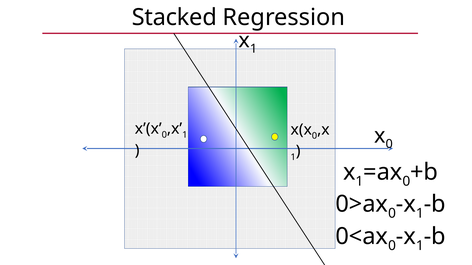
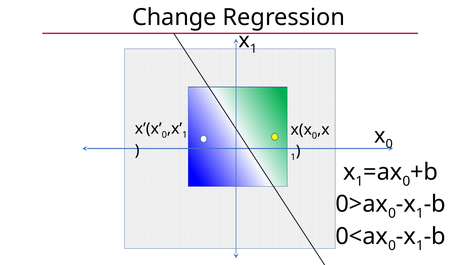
Stacked: Stacked -> Change
